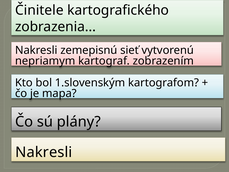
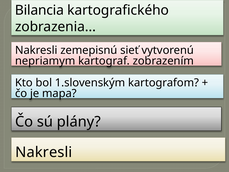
Činitele: Činitele -> Bilancia
